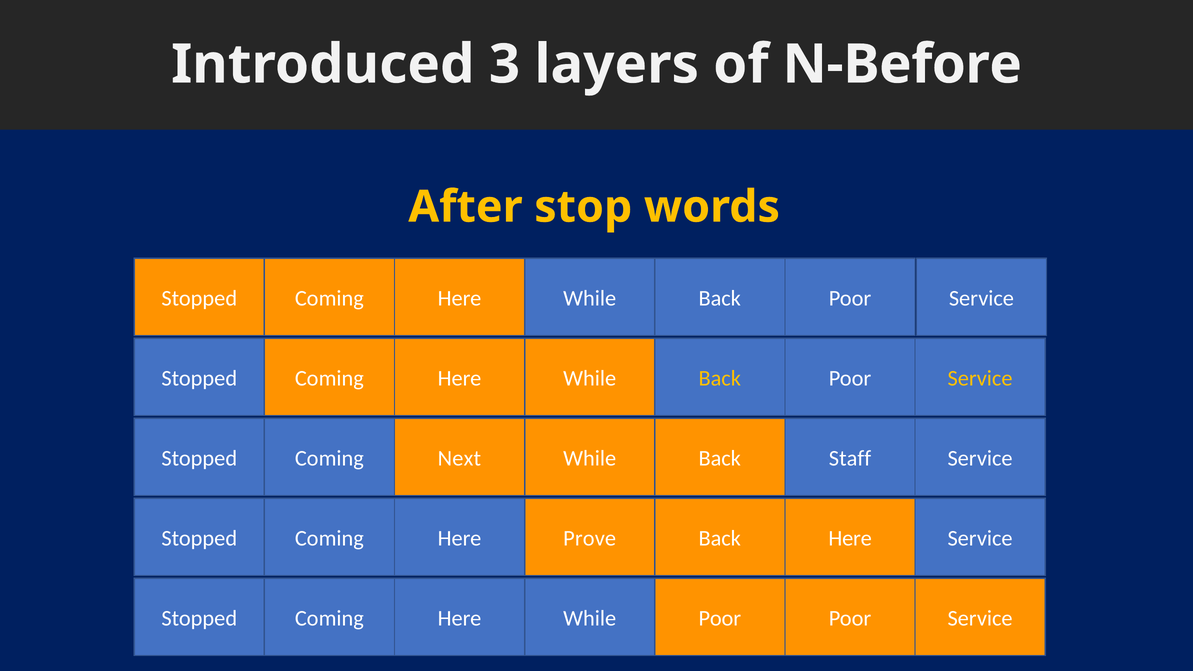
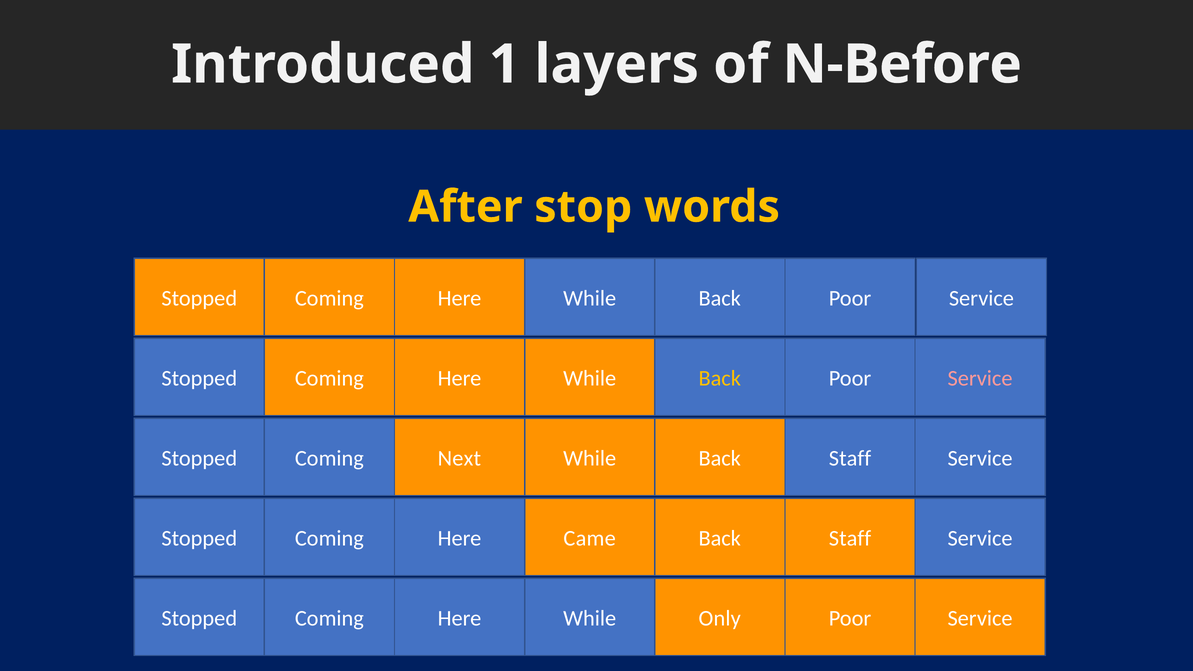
3: 3 -> 1
Service at (980, 378) colour: yellow -> pink
Prove: Prove -> Came
Here at (850, 539): Here -> Staff
While Poor: Poor -> Only
